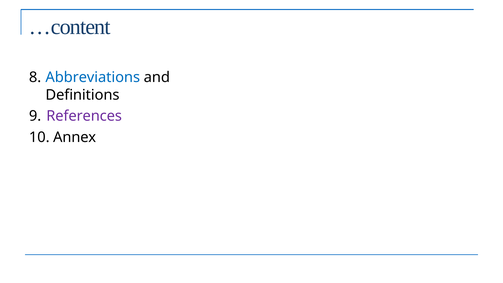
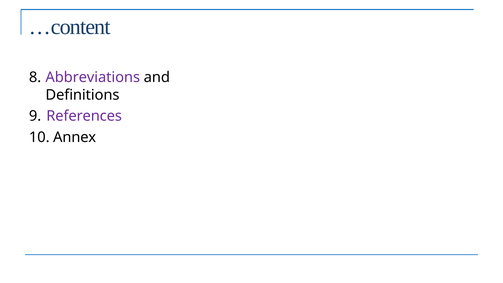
Abbreviations colour: blue -> purple
